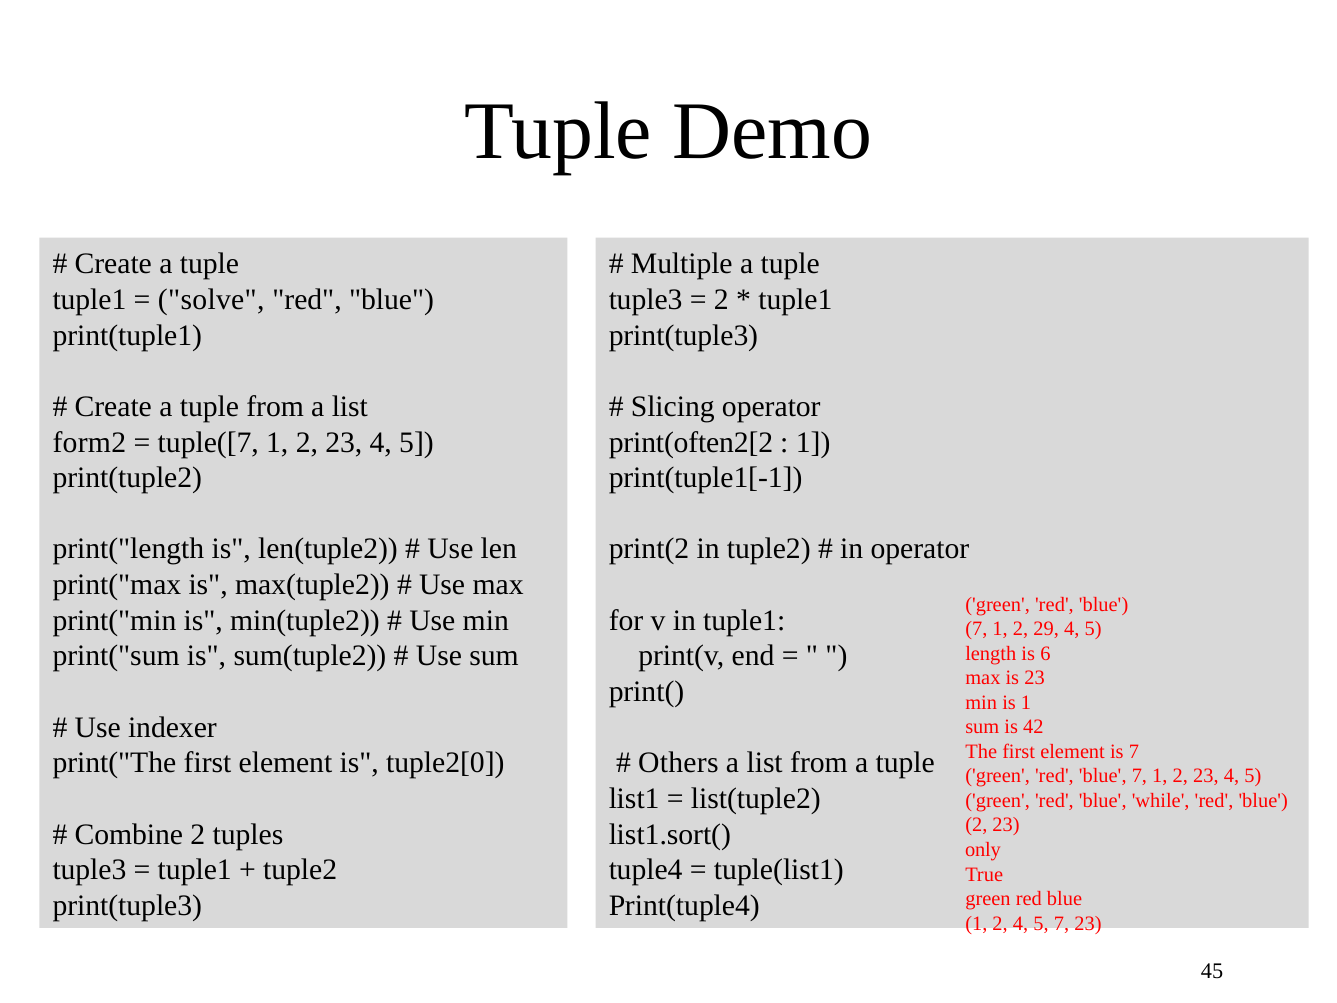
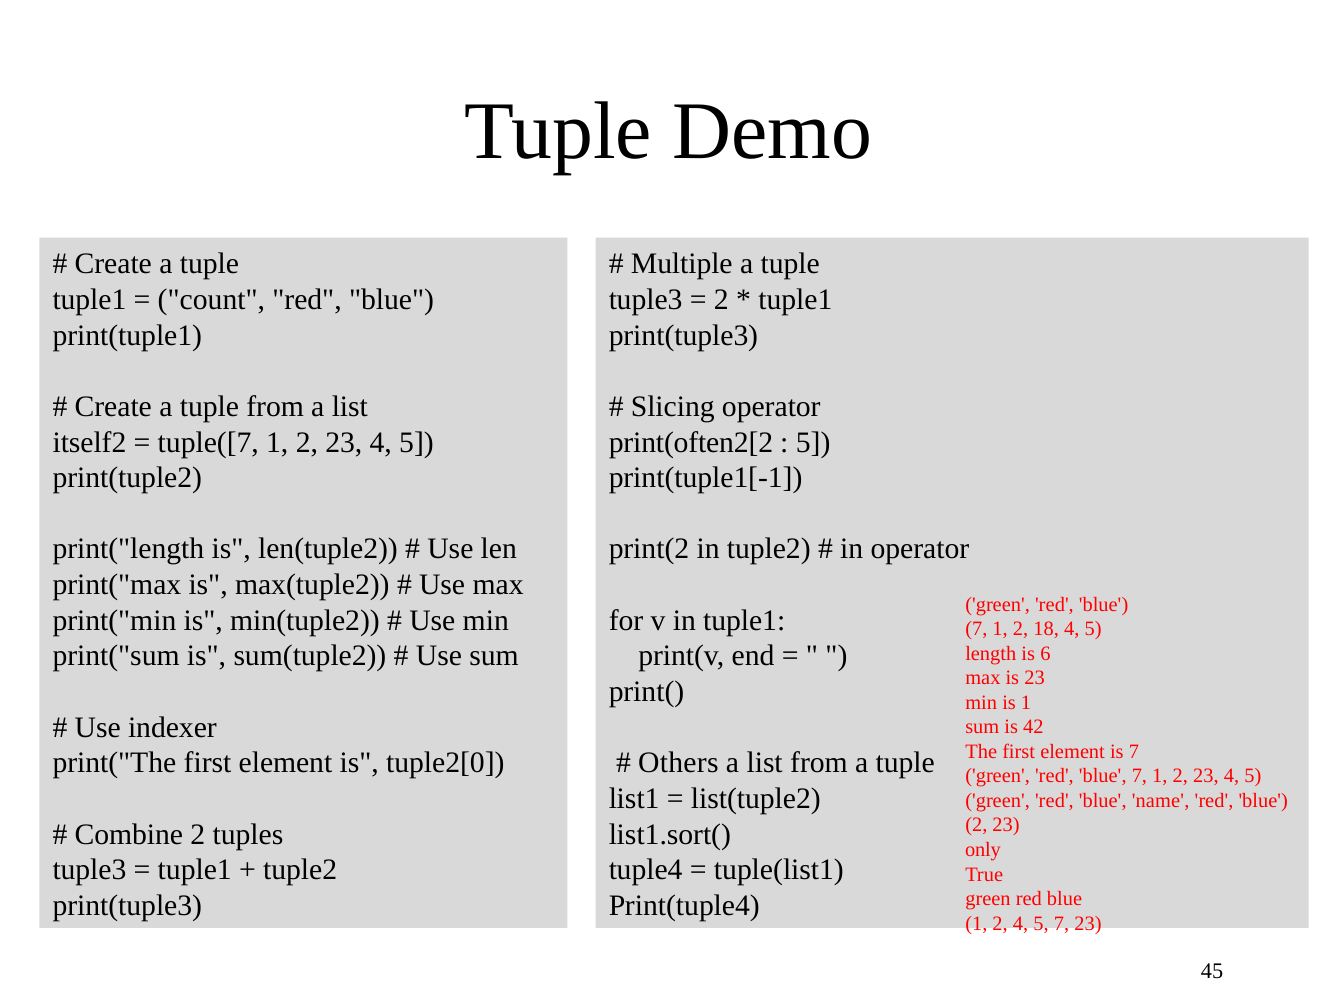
solve: solve -> count
form2: form2 -> itself2
1 at (813, 442): 1 -> 5
29: 29 -> 18
while: while -> name
